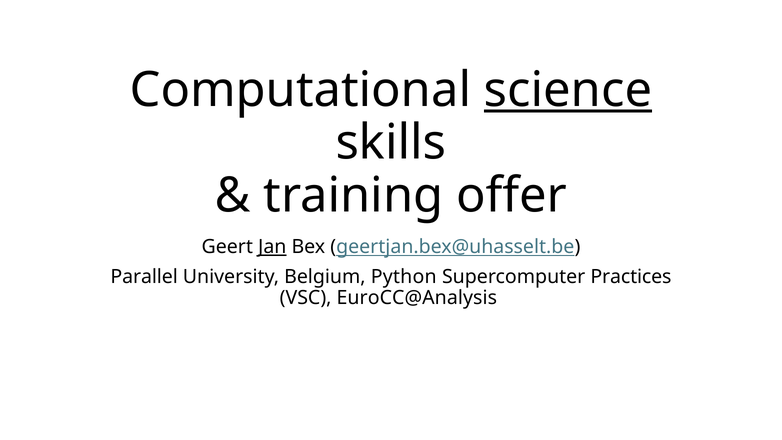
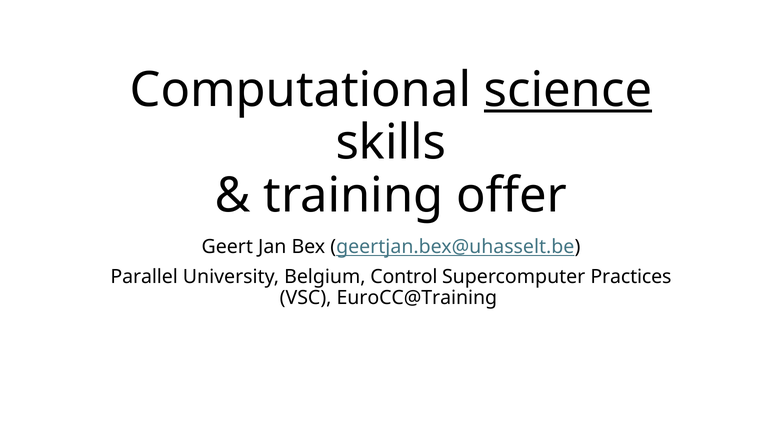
Jan underline: present -> none
Python: Python -> Control
EuroCC@Analysis: EuroCC@Analysis -> EuroCC@Training
